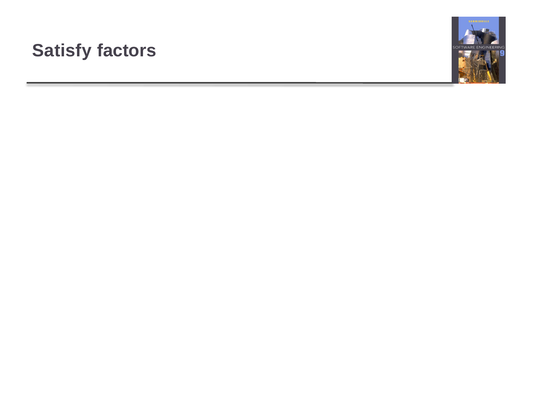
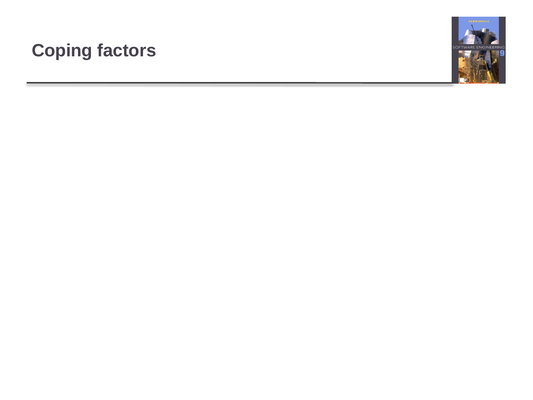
Satisfy: Satisfy -> Coping
